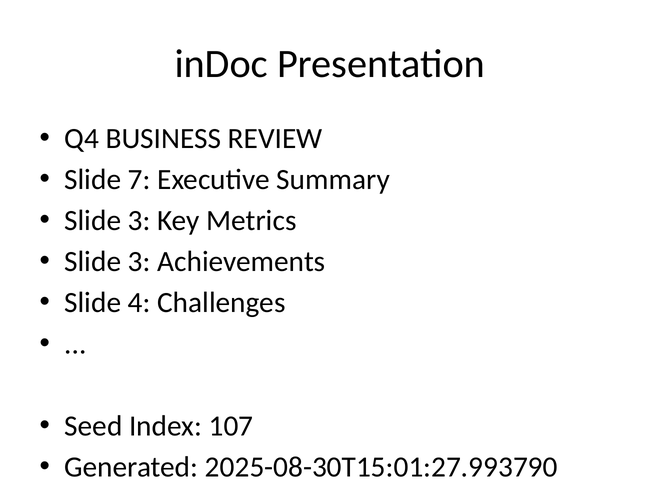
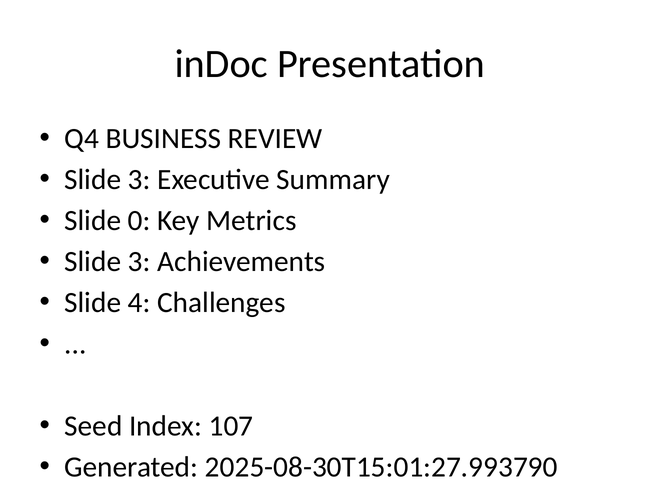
7 at (139, 180): 7 -> 3
3 at (139, 221): 3 -> 0
